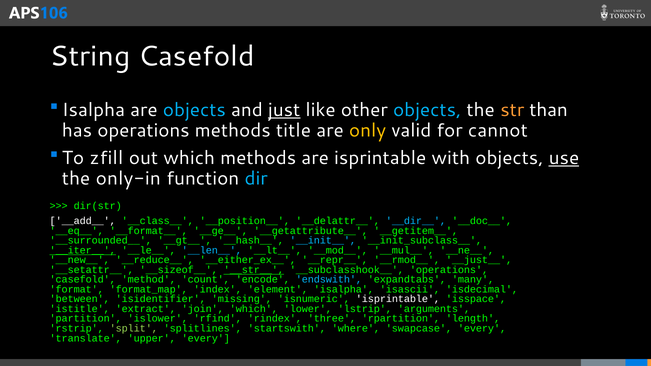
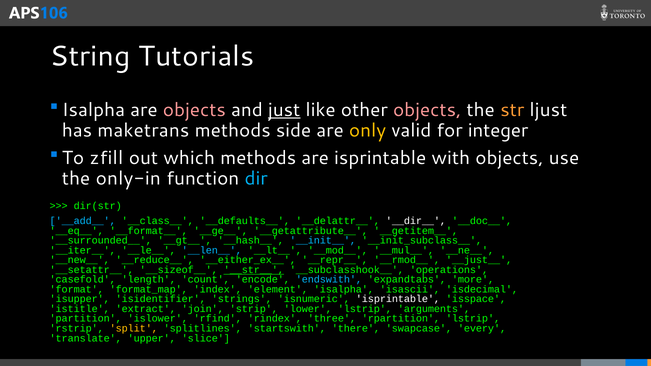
String Casefold: Casefold -> Tutorials
objects at (194, 110) colour: light blue -> pink
objects at (427, 110) colour: light blue -> pink
than: than -> ljust
has operations: operations -> maketrans
title: title -> side
cannot: cannot -> integer
use underline: present -> none
__add__ colour: white -> light blue
__position__: __position__ -> __defaults__
__dir__ colour: light blue -> white
__iter__ underline: present -> none
method: method -> length
many: many -> more
between: between -> isupper
missing: missing -> strings
join which: which -> strip
rpartition length: length -> lstrip
split colour: light green -> yellow
where: where -> there
upper every: every -> slice
